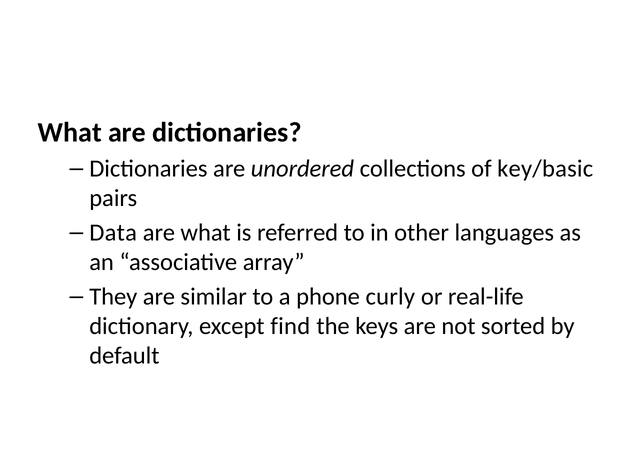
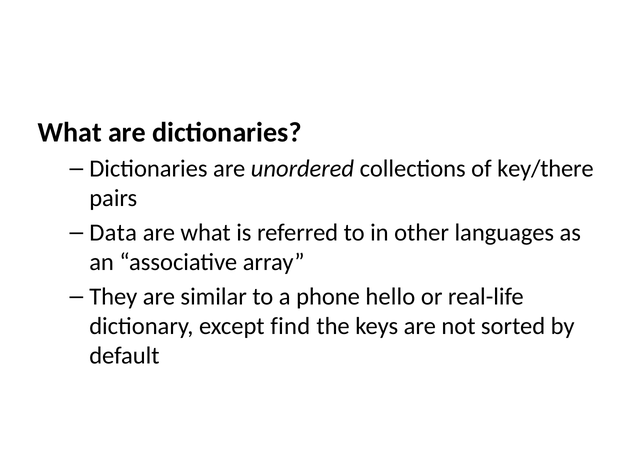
key/basic: key/basic -> key/there
curly: curly -> hello
